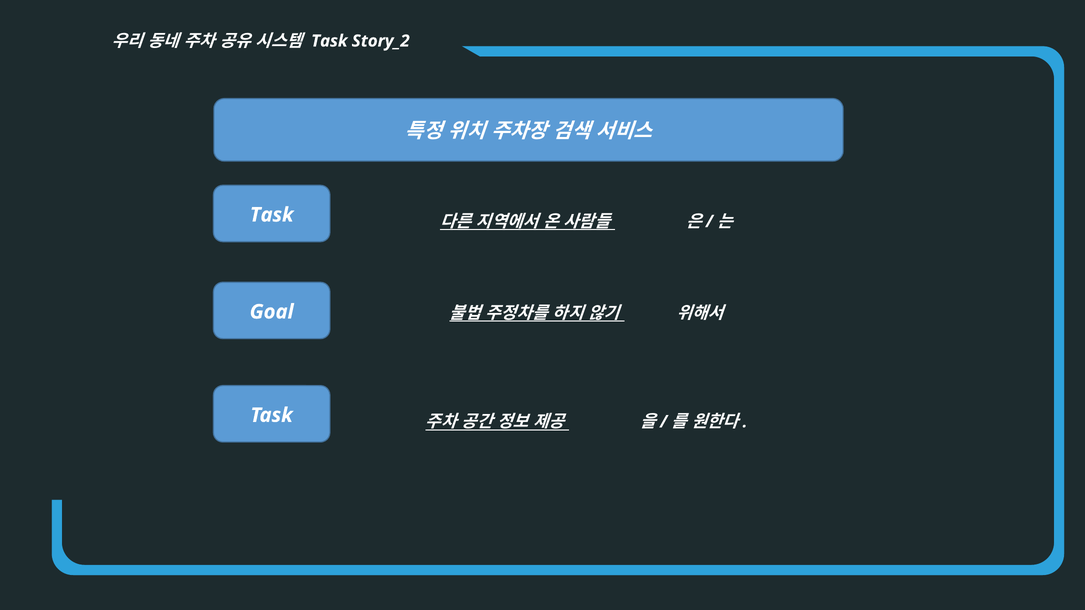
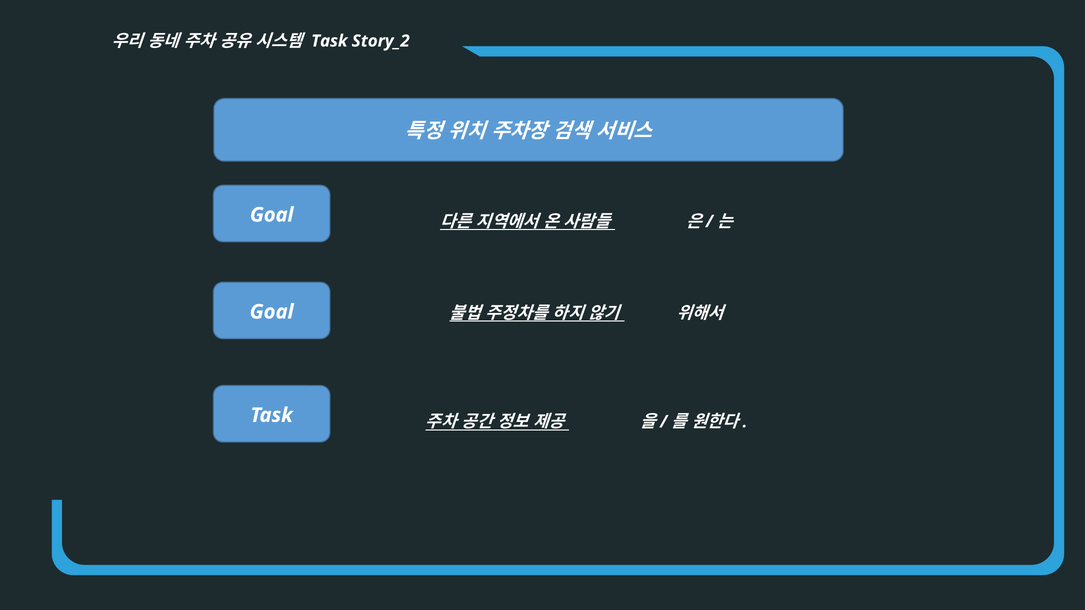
Task at (272, 215): Task -> Goal
